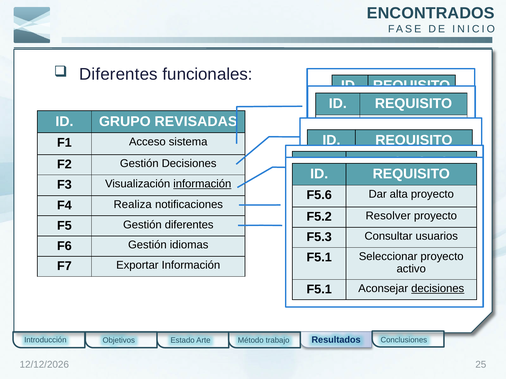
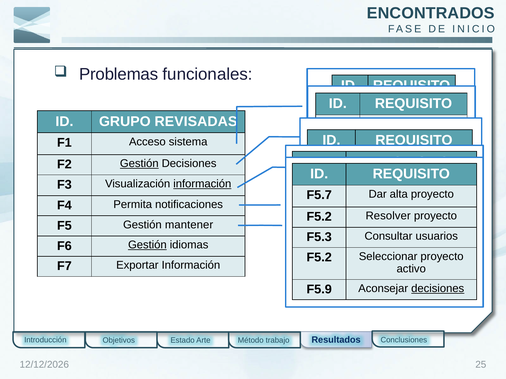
Diferentes at (119, 74): Diferentes -> Problemas
Gestión at (139, 164) underline: none -> present
F5.6: F5.6 -> F5.7
Realiza: Realiza -> Permita
Gestión diferentes: diferentes -> mantener
Gestión at (147, 245) underline: none -> present
F5.1 at (319, 258): F5.1 -> F5.2
F5.1 at (319, 290): F5.1 -> F5.9
